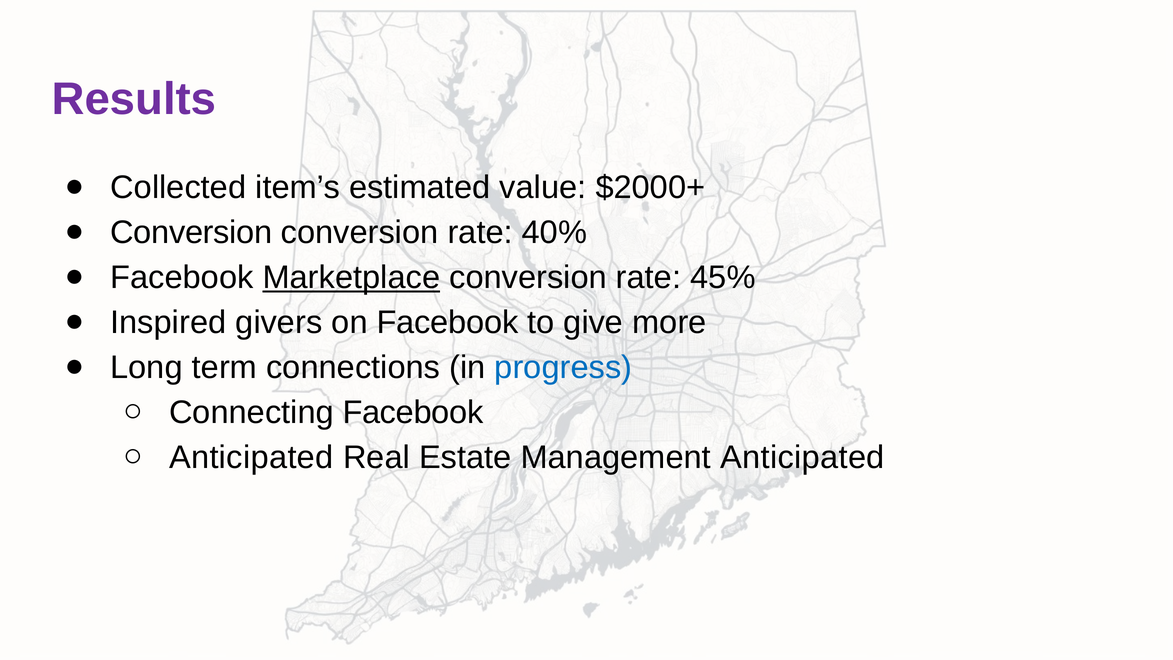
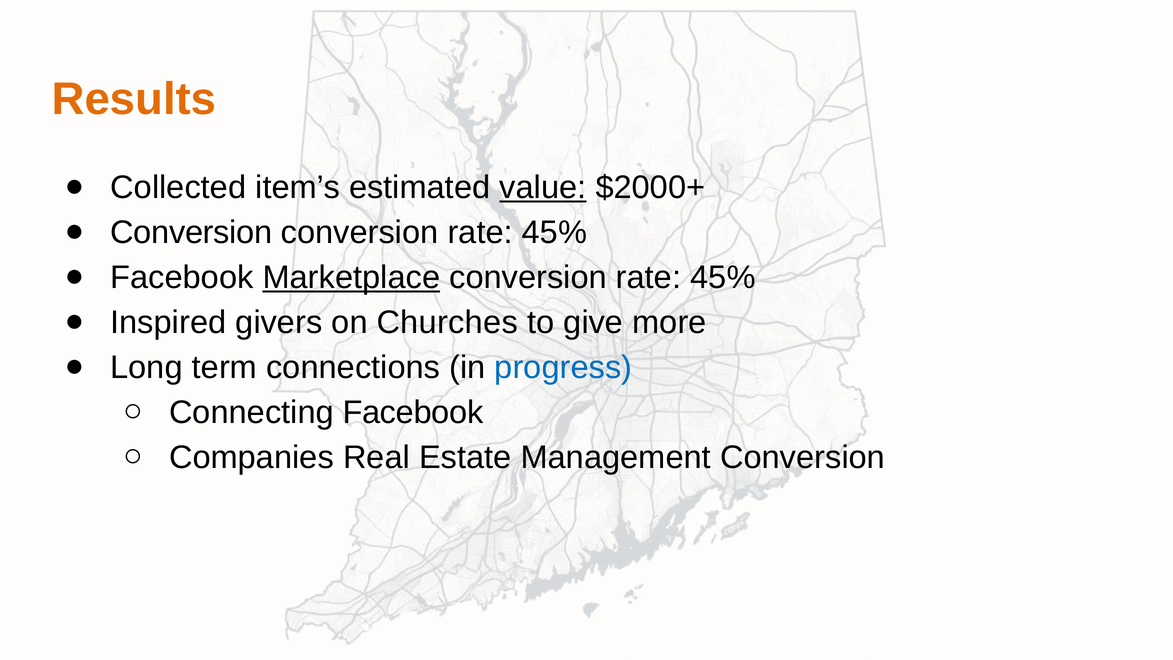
Results colour: purple -> orange
value underline: none -> present
40% at (554, 232): 40% -> 45%
on Facebook: Facebook -> Churches
Anticipated at (251, 457): Anticipated -> Companies
Management Anticipated: Anticipated -> Conversion
